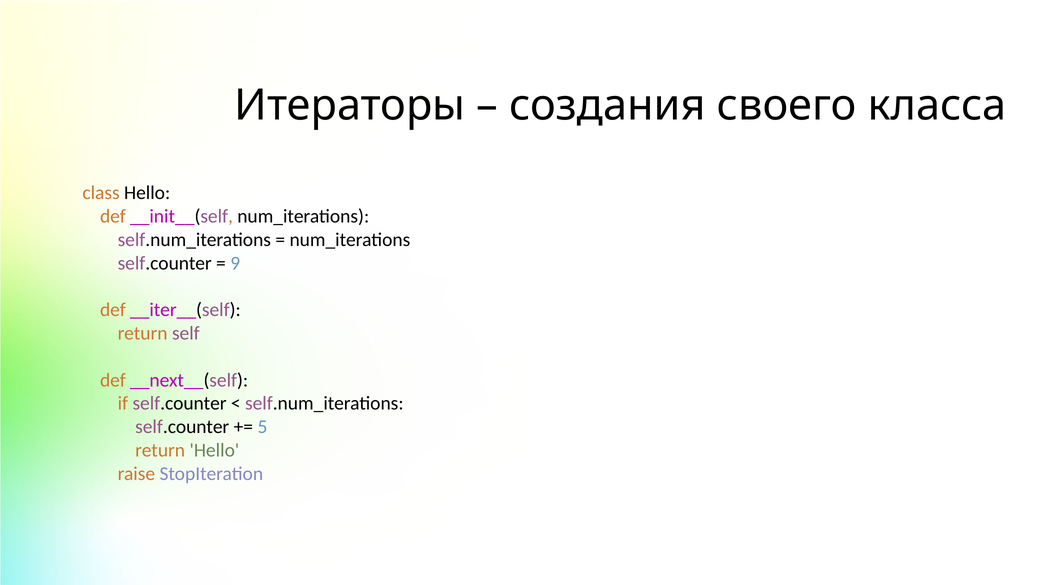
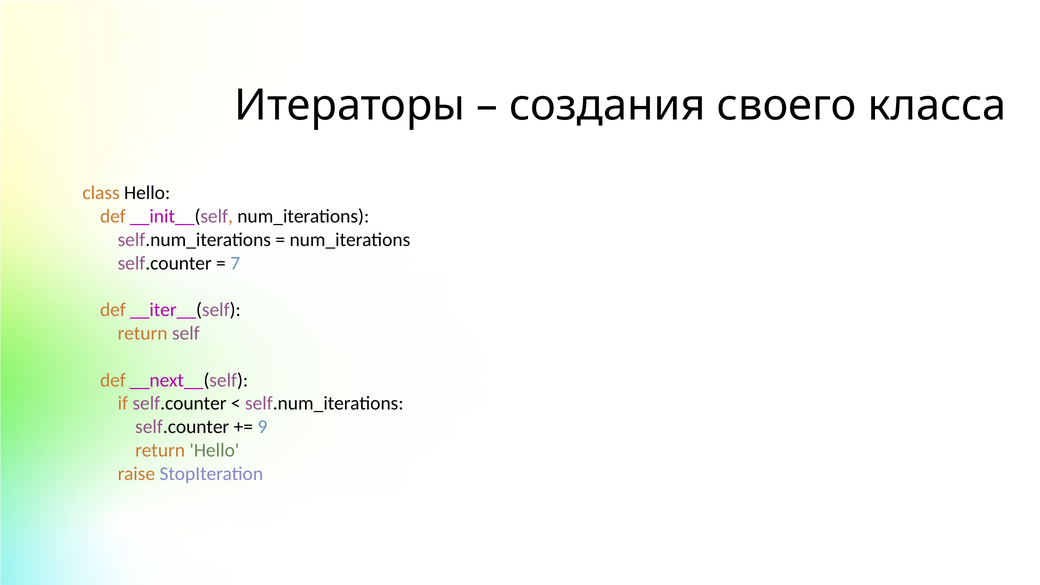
9: 9 -> 7
5: 5 -> 9
